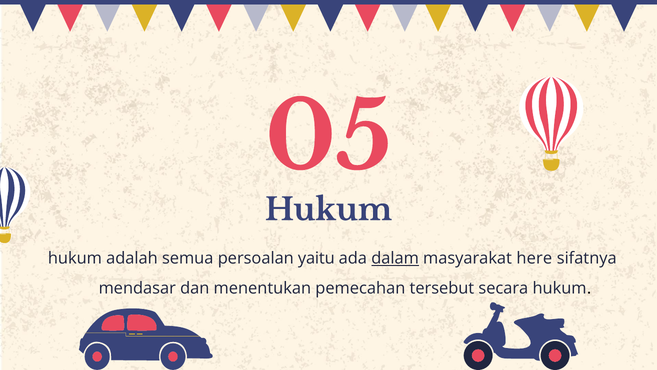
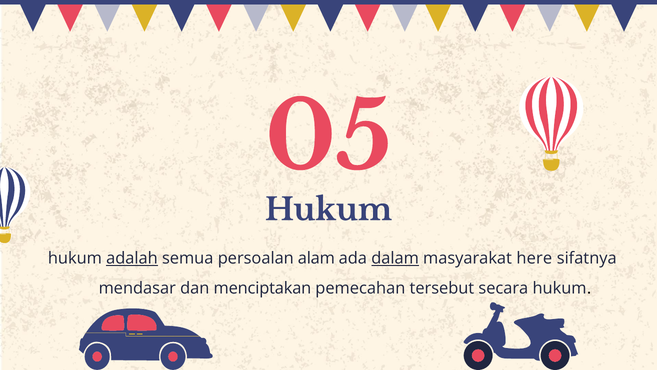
adalah underline: none -> present
yaitu: yaitu -> alam
menentukan: menentukan -> menciptakan
